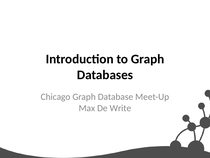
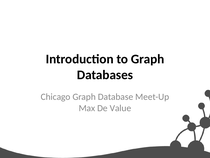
Write: Write -> Value
